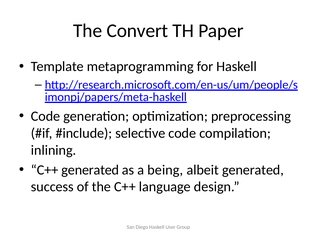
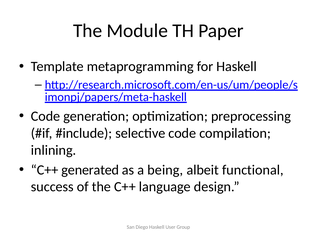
Convert: Convert -> Module
albeit generated: generated -> functional
